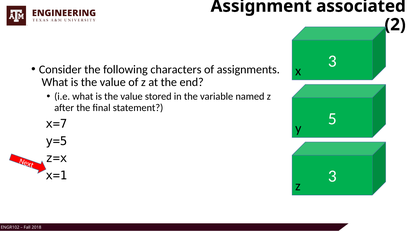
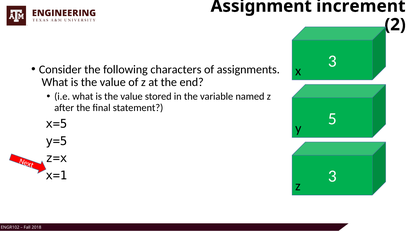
associated: associated -> increment
x=7: x=7 -> x=5
